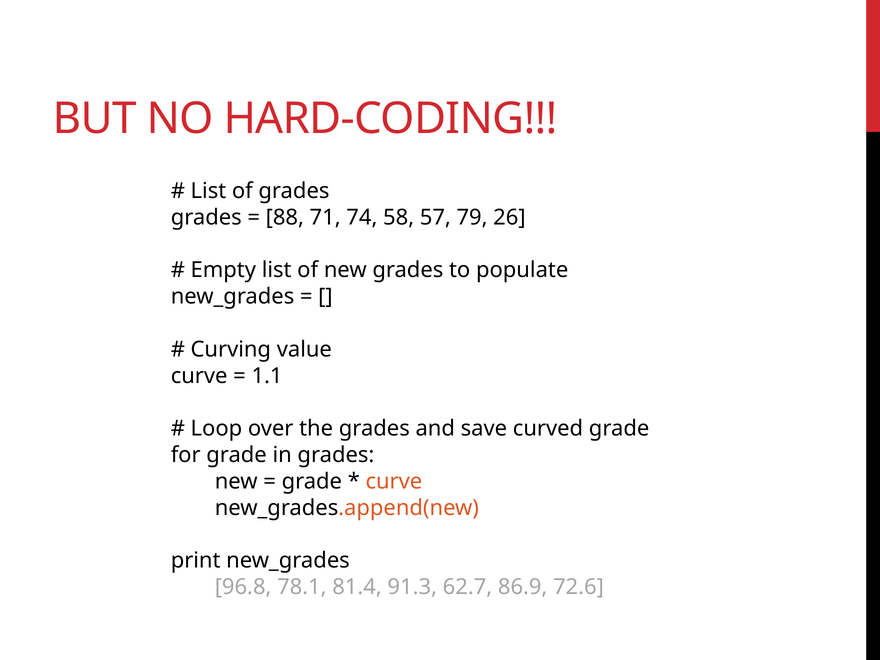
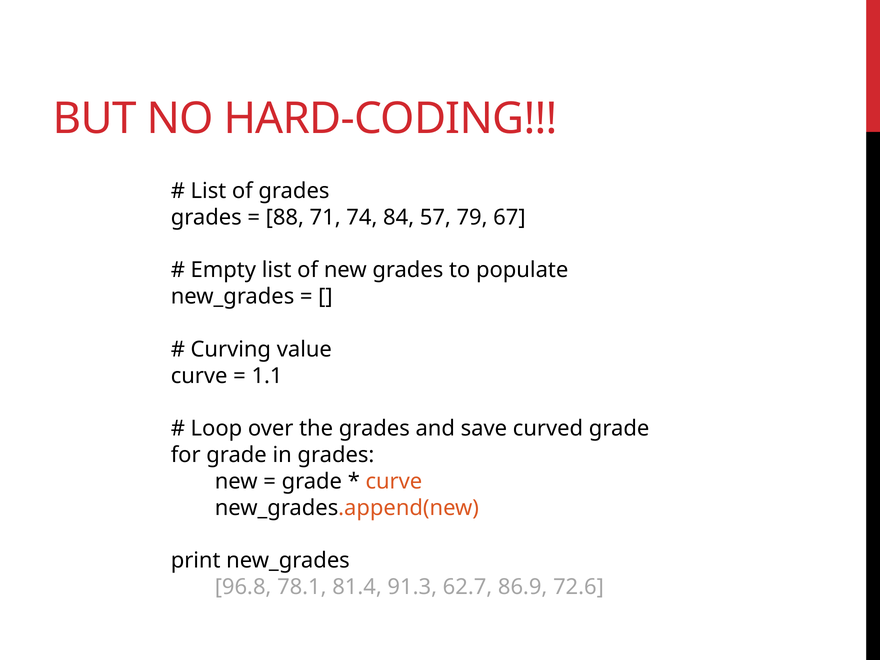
58: 58 -> 84
26: 26 -> 67
